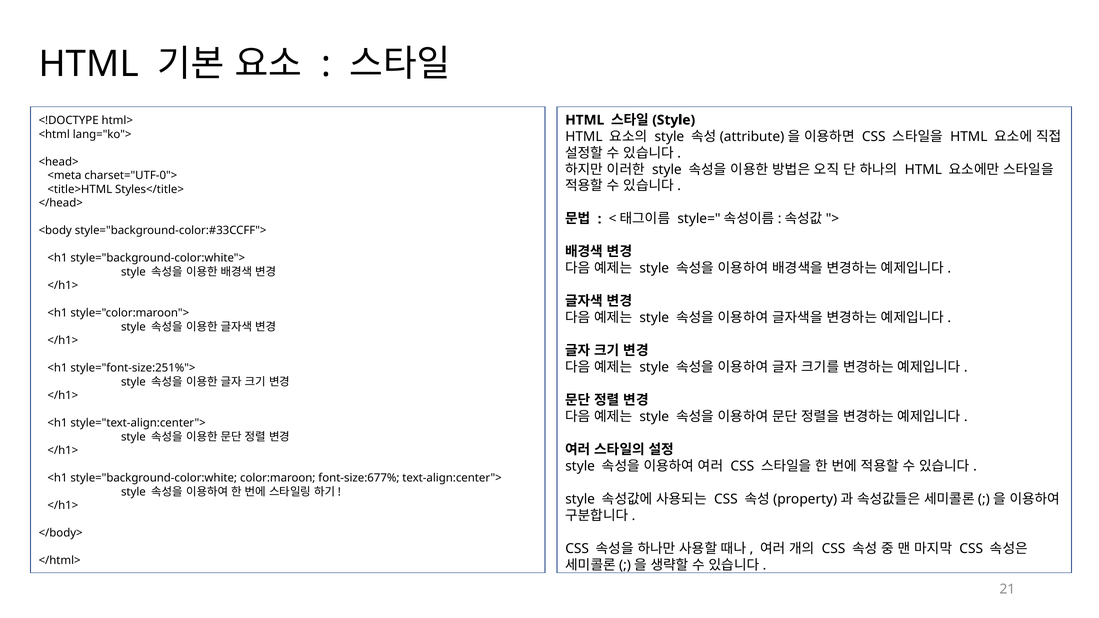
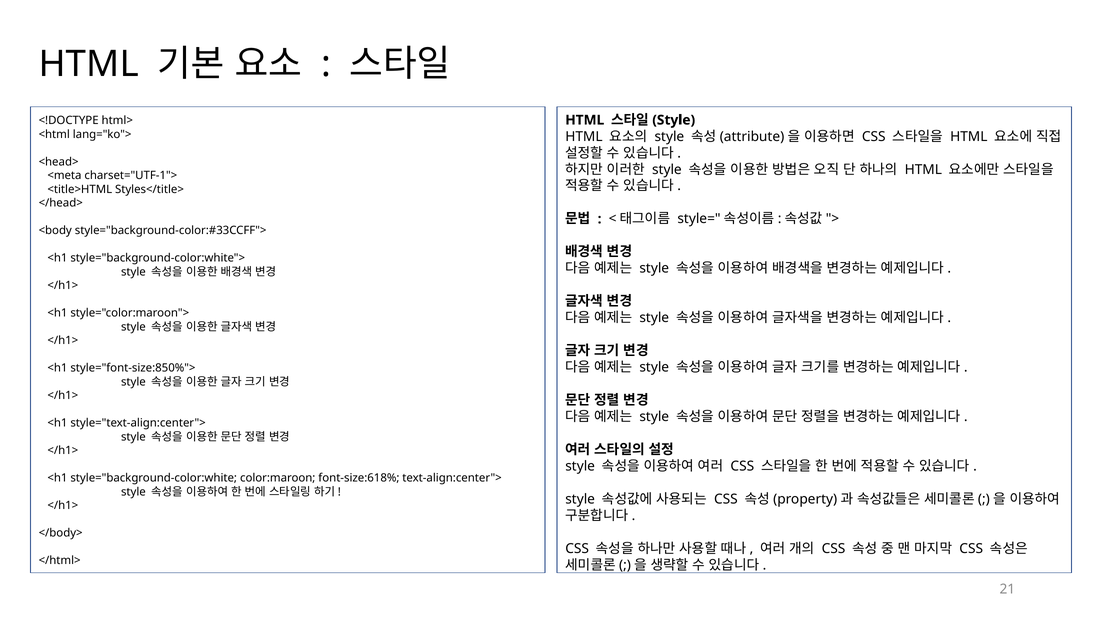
charset="UTF-0">: charset="UTF-0"> -> charset="UTF-1">
style="font-size:251%">: style="font-size:251%"> -> style="font-size:850%">
font-size:677%: font-size:677% -> font-size:618%
